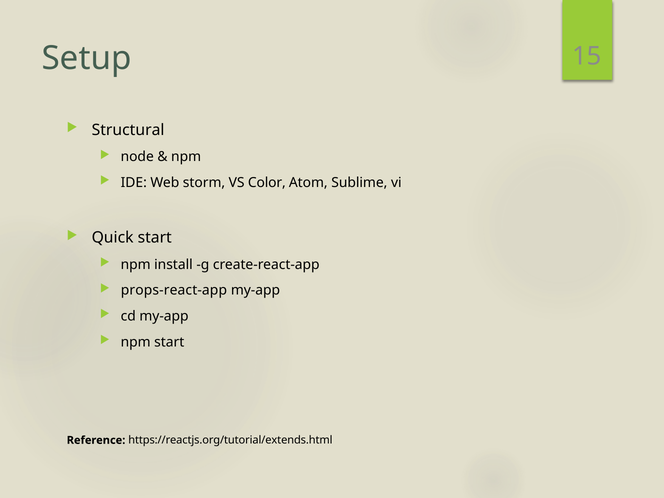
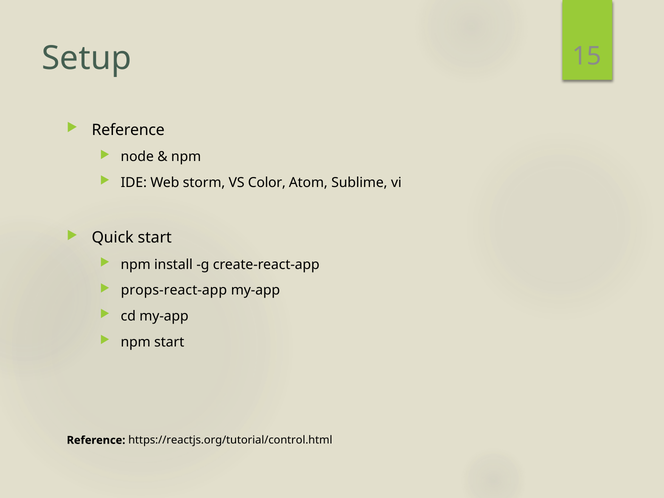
Structural at (128, 130): Structural -> Reference
https://reactjs.org/tutorial/extends.html: https://reactjs.org/tutorial/extends.html -> https://reactjs.org/tutorial/control.html
